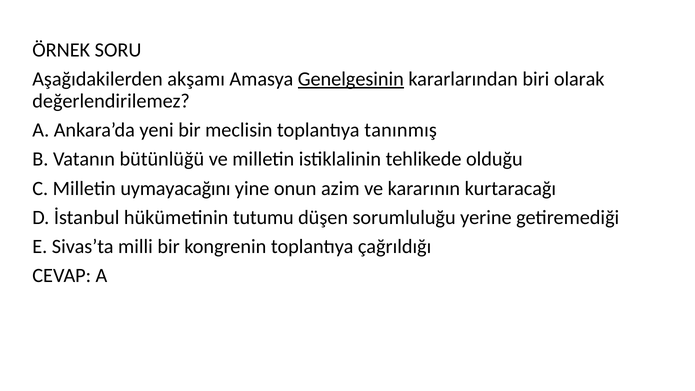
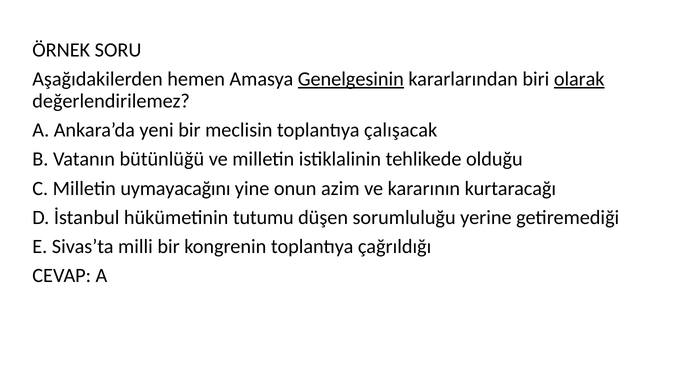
akşamı: akşamı -> hemen
olarak underline: none -> present
tanınmış: tanınmış -> çalışacak
